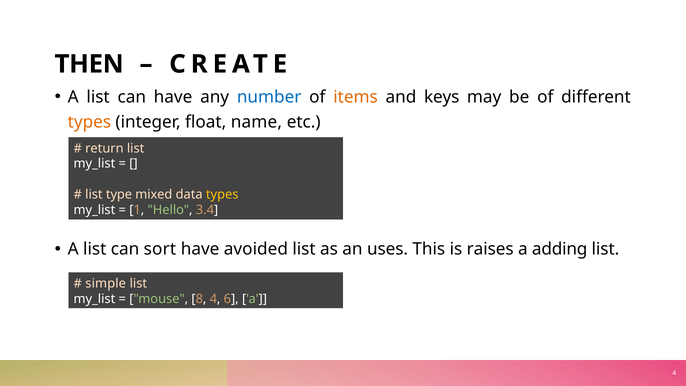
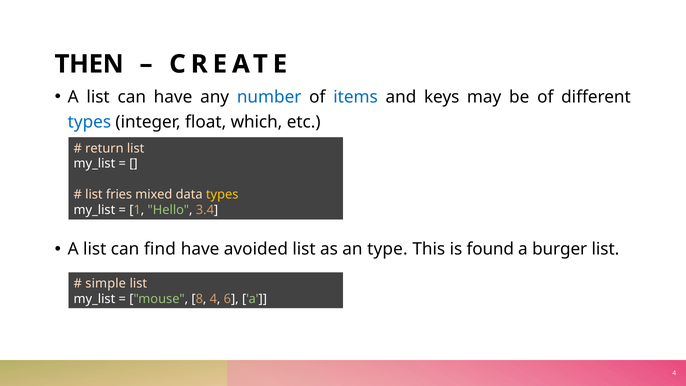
items colour: orange -> blue
types at (89, 122) colour: orange -> blue
name: name -> which
type: type -> fries
sort: sort -> find
uses: uses -> type
raises: raises -> found
adding: adding -> burger
